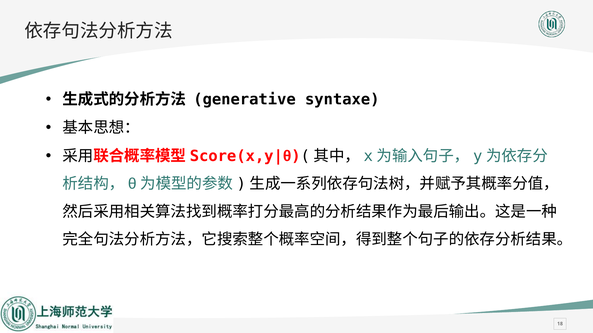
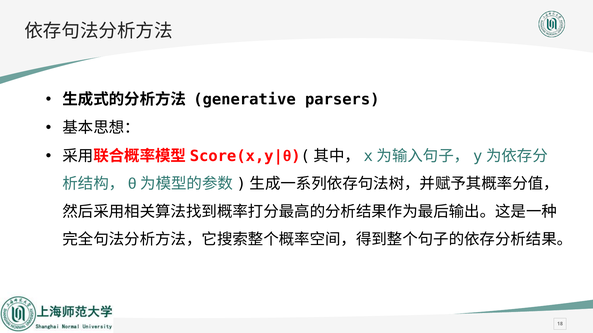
syntaxe: syntaxe -> parsers
